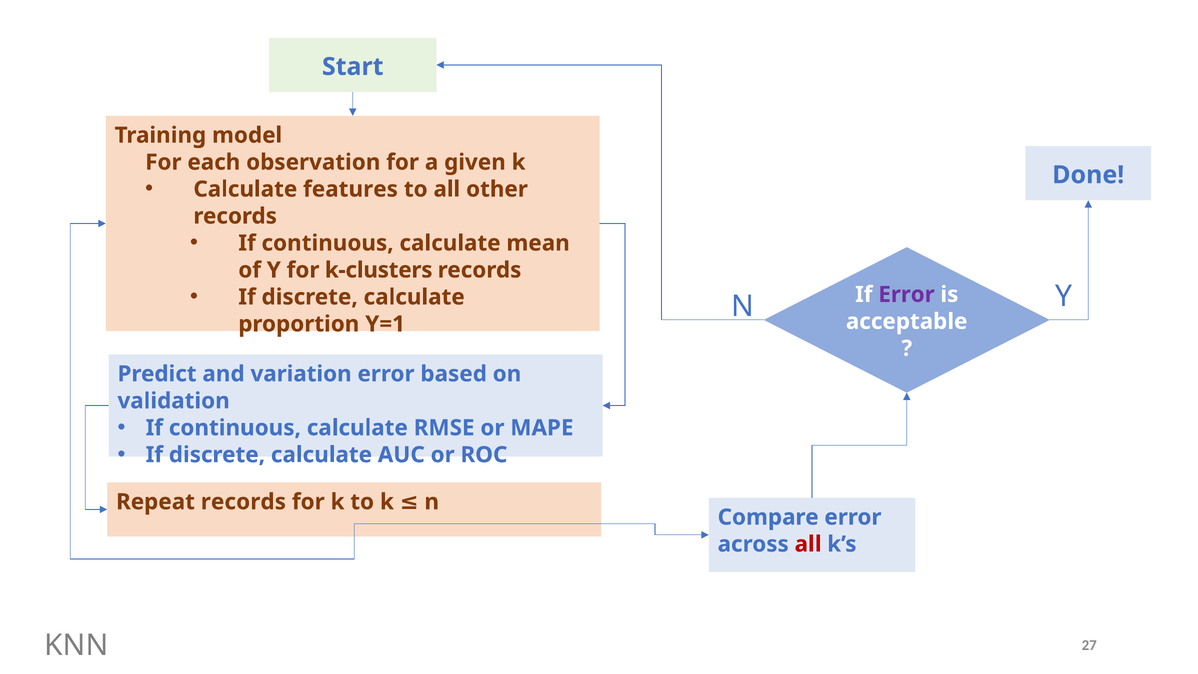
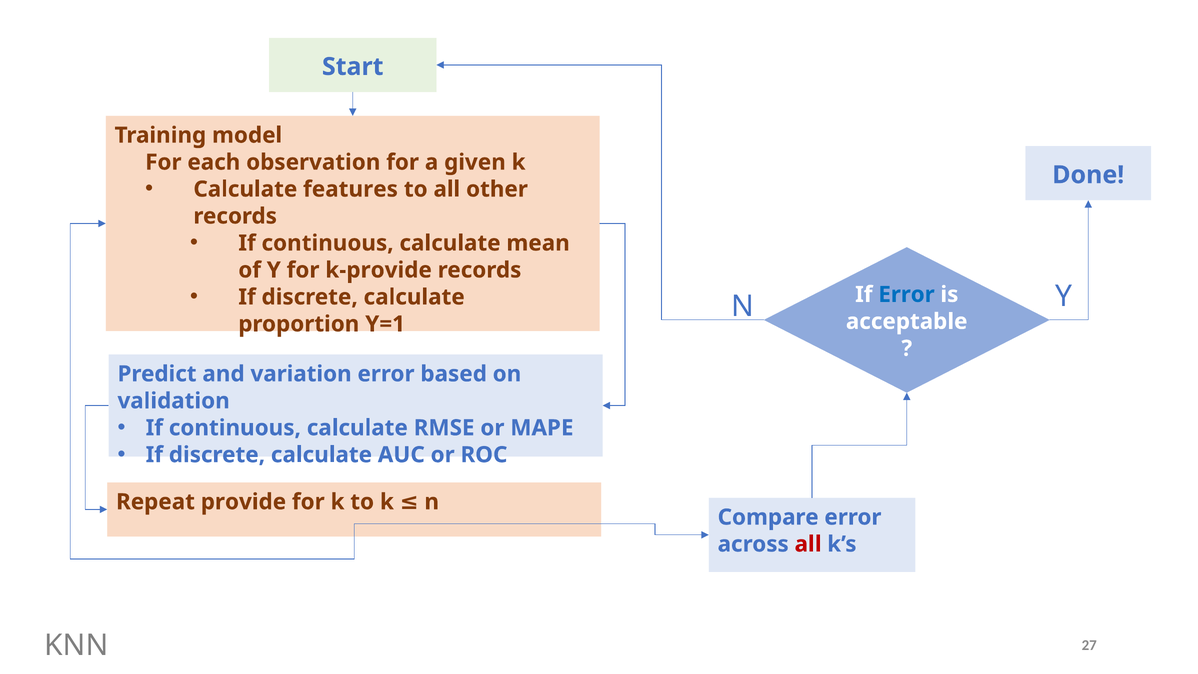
k-clusters: k-clusters -> k-provide
Error at (906, 294) colour: purple -> blue
Repeat records: records -> provide
